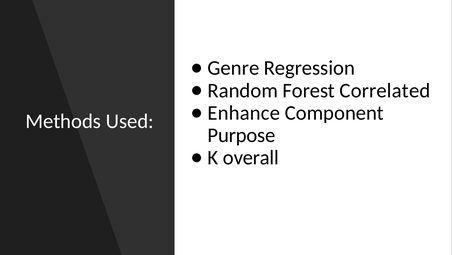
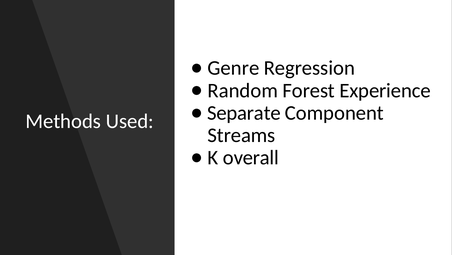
Correlated: Correlated -> Experience
Enhance: Enhance -> Separate
Purpose: Purpose -> Streams
